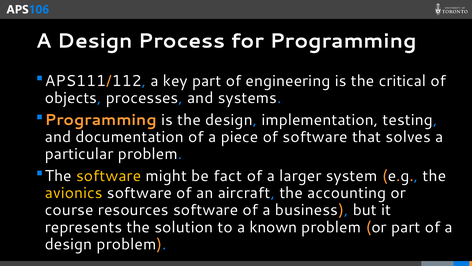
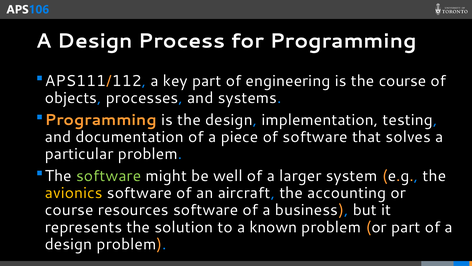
the critical: critical -> course
software at (109, 176) colour: yellow -> light green
fact: fact -> well
